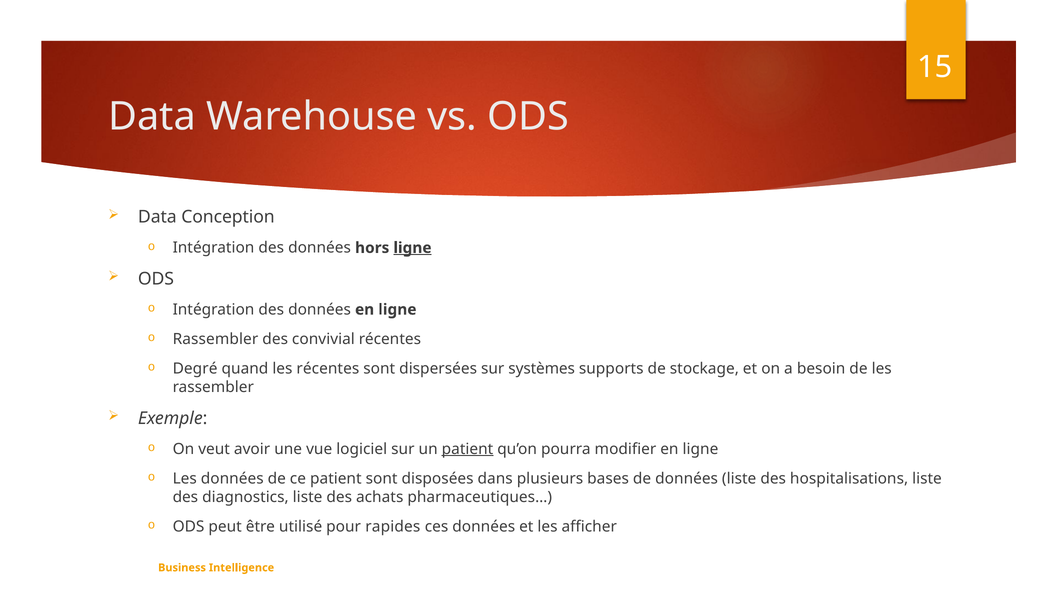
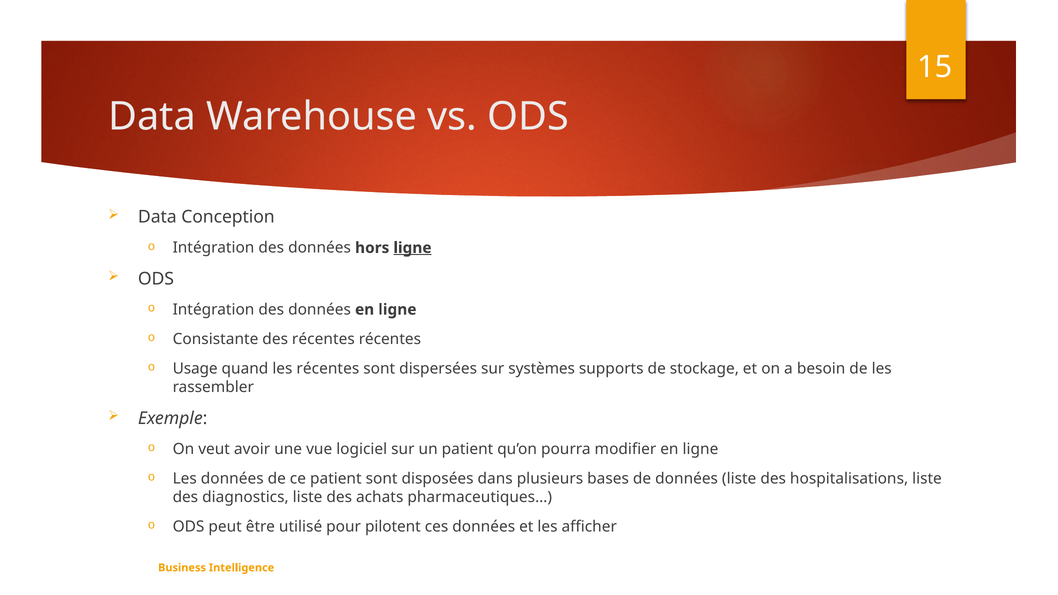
Rassembler at (215, 339): Rassembler -> Consistante
des convivial: convivial -> récentes
Degré: Degré -> Usage
patient at (468, 449) underline: present -> none
rapides: rapides -> pilotent
